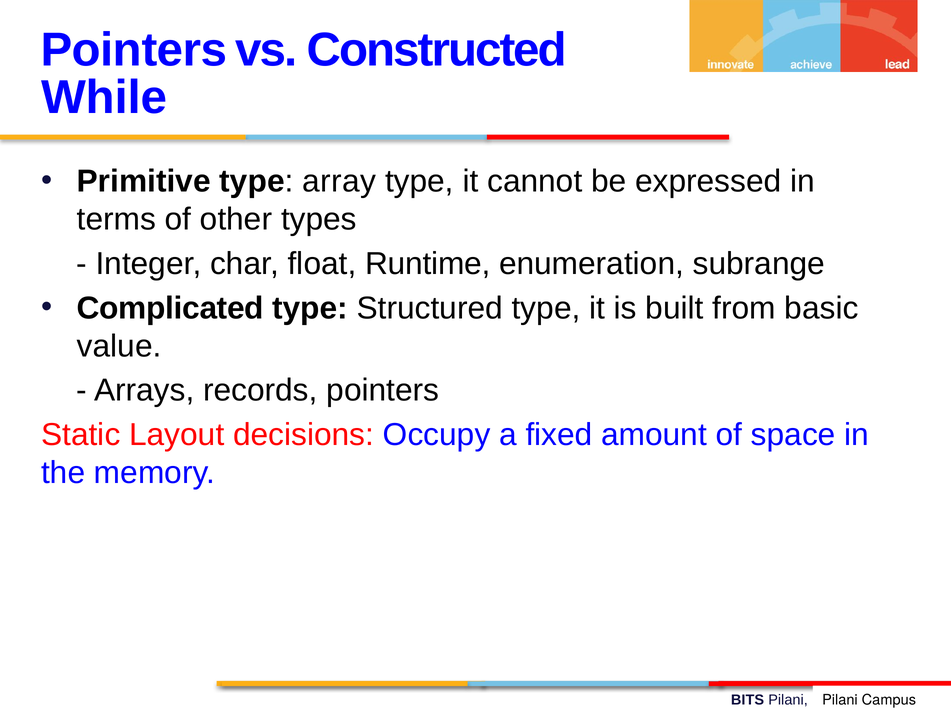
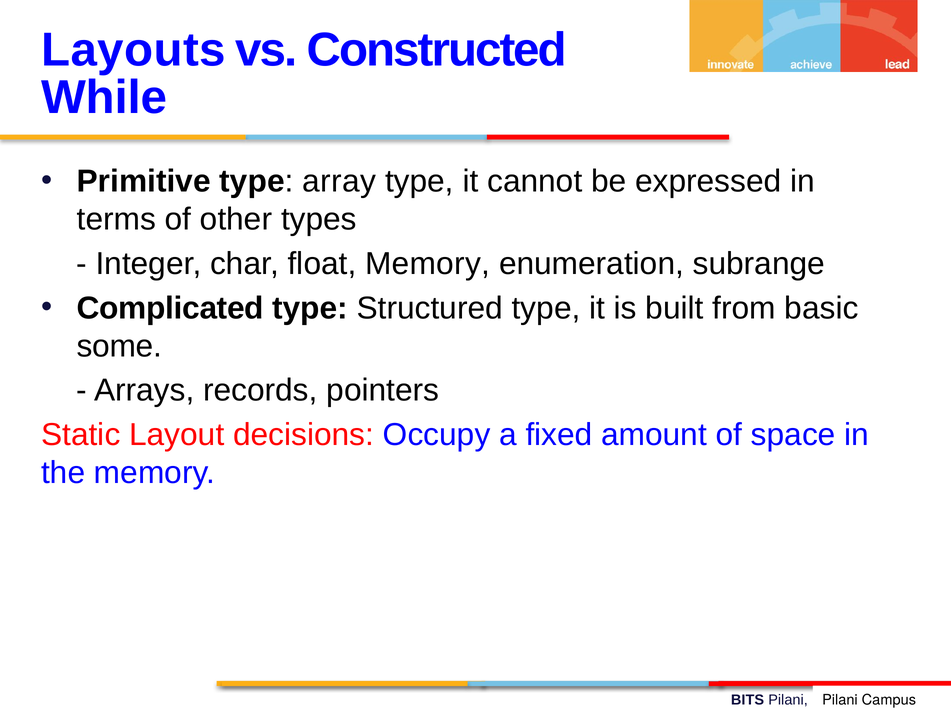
Pointers at (134, 50): Pointers -> Layouts
float Runtime: Runtime -> Memory
value: value -> some
